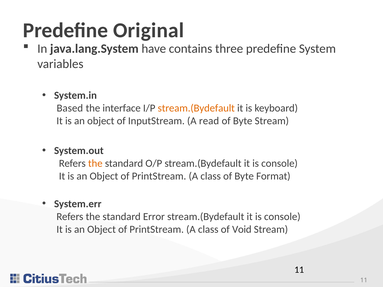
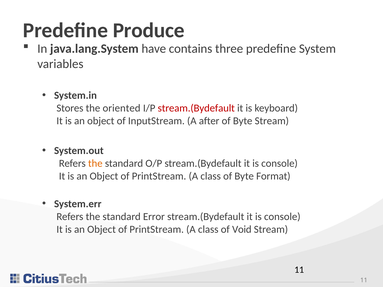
Original: Original -> Produce
Based: Based -> Stores
interface: interface -> oriented
stream.(Bydefault at (196, 108) colour: orange -> red
read: read -> after
